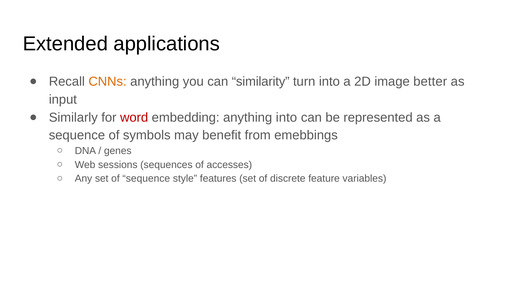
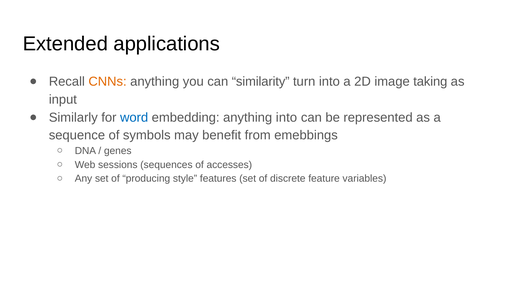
better: better -> taking
word colour: red -> blue
of sequence: sequence -> producing
